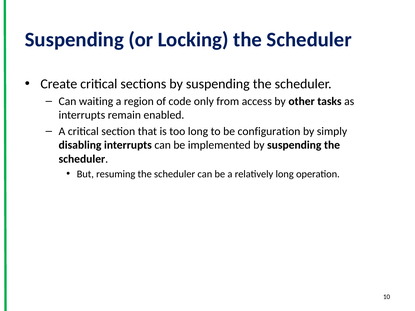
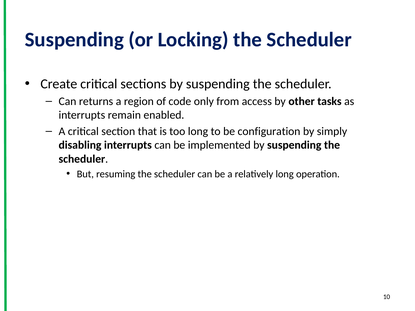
waiting: waiting -> returns
